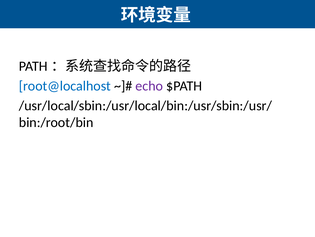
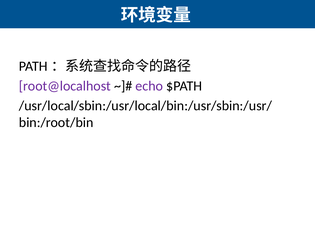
root@localhost colour: blue -> purple
